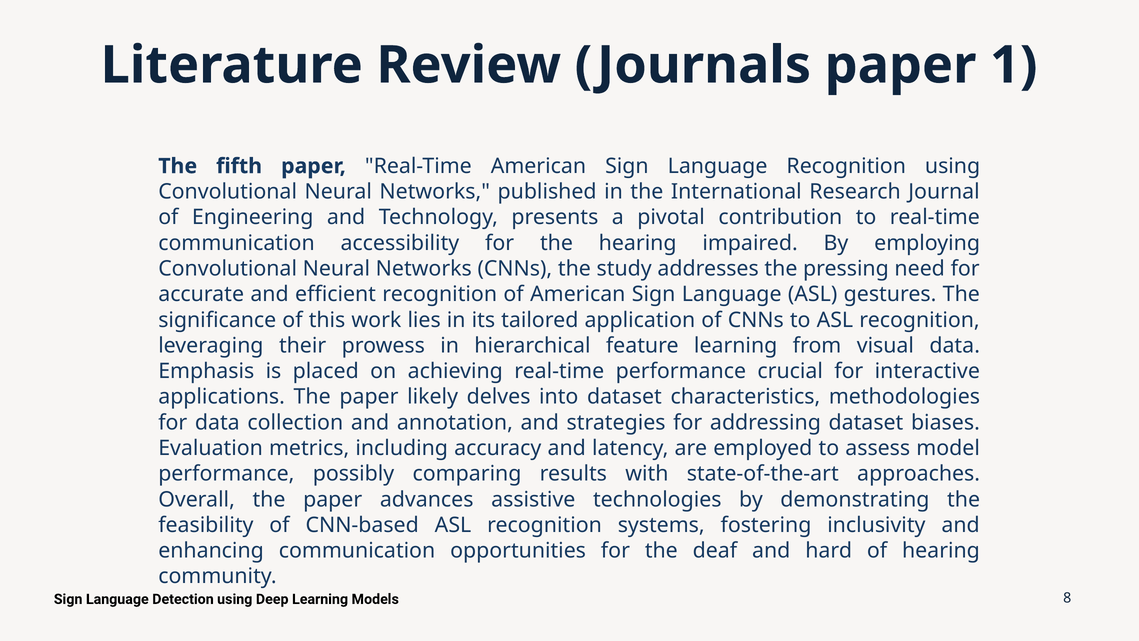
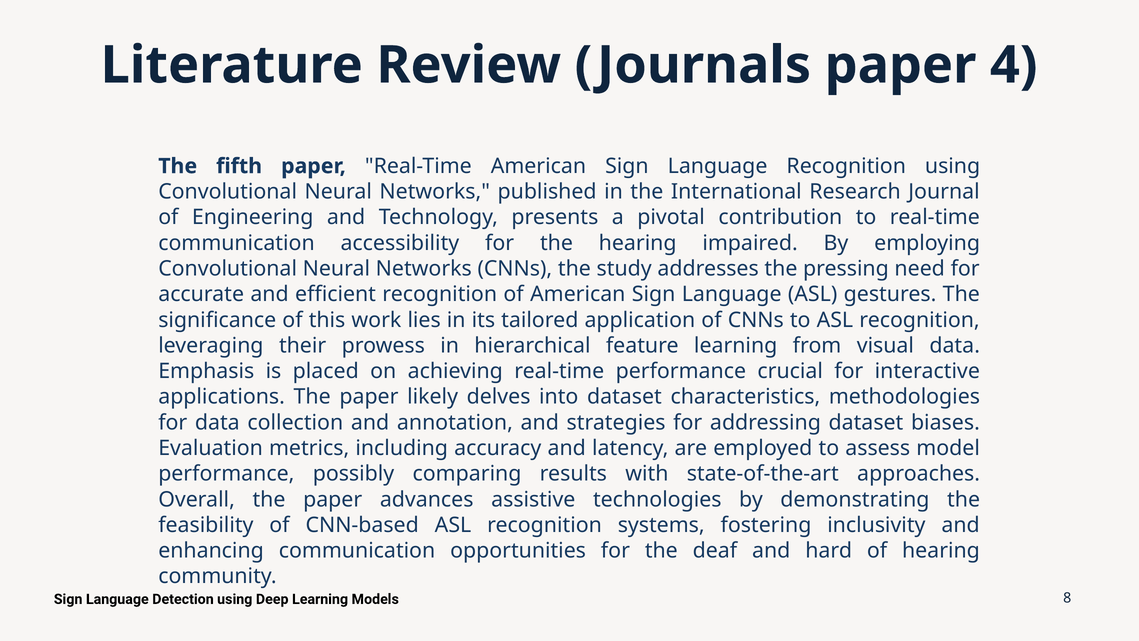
1: 1 -> 4
